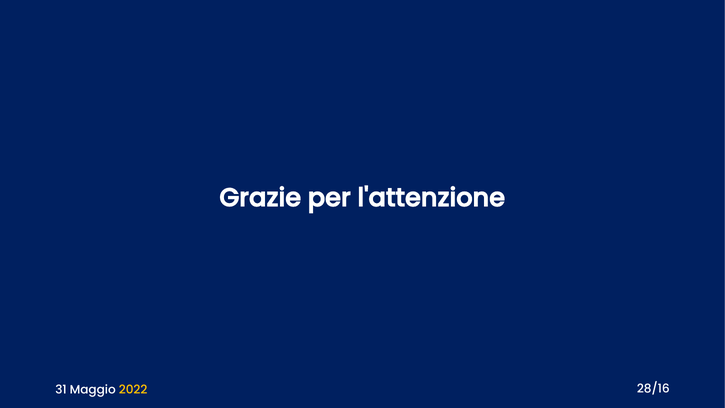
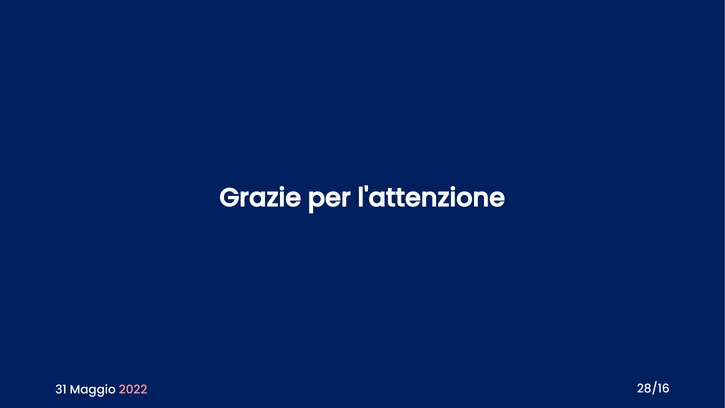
2022 colour: yellow -> pink
